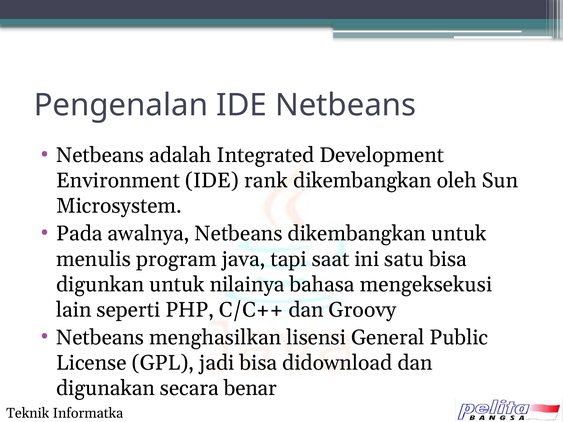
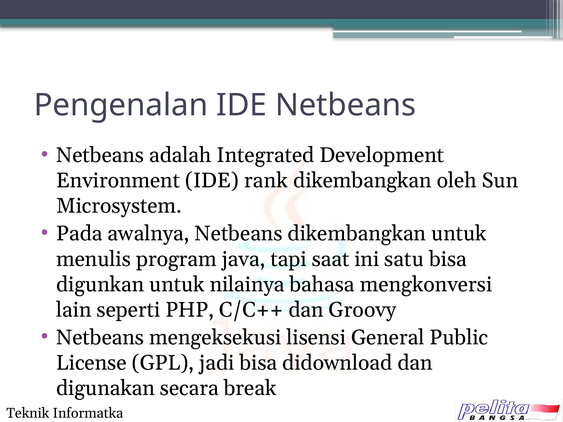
mengeksekusi: mengeksekusi -> mengkonversi
menghasilkan: menghasilkan -> mengeksekusi
benar: benar -> break
